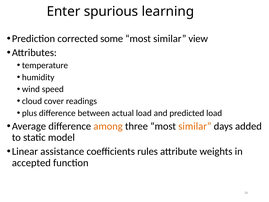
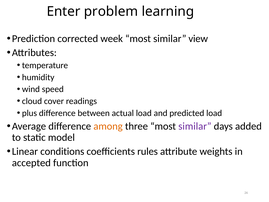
spurious: spurious -> problem
some: some -> week
similar at (195, 126) colour: orange -> purple
assistance: assistance -> conditions
